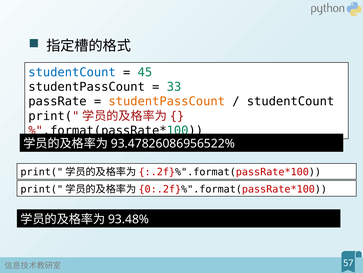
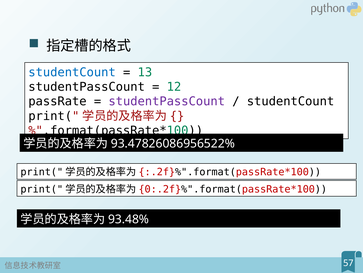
45: 45 -> 13
33: 33 -> 12
studentPassCount at (167, 101) colour: orange -> purple
